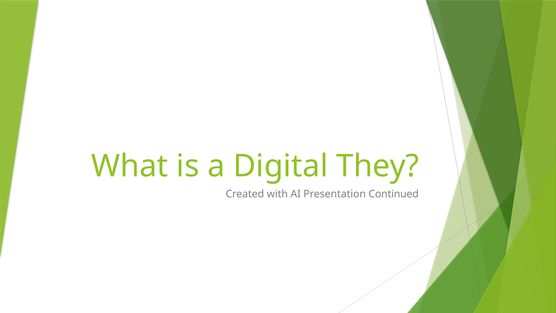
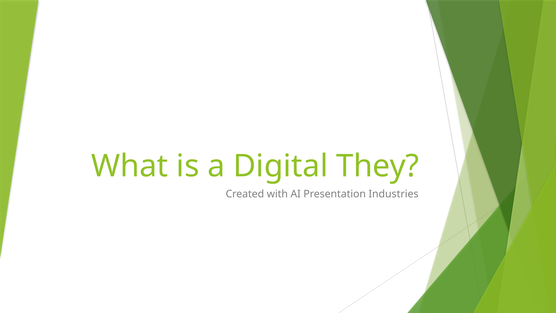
Continued: Continued -> Industries
